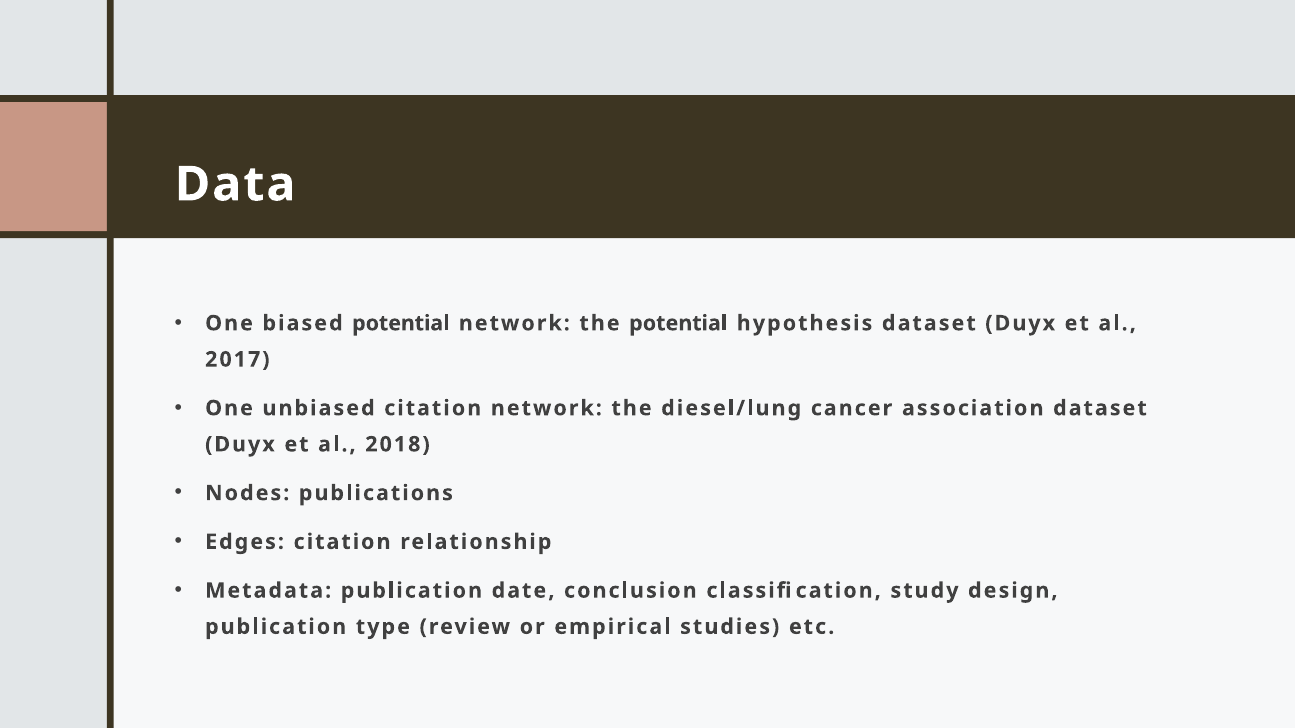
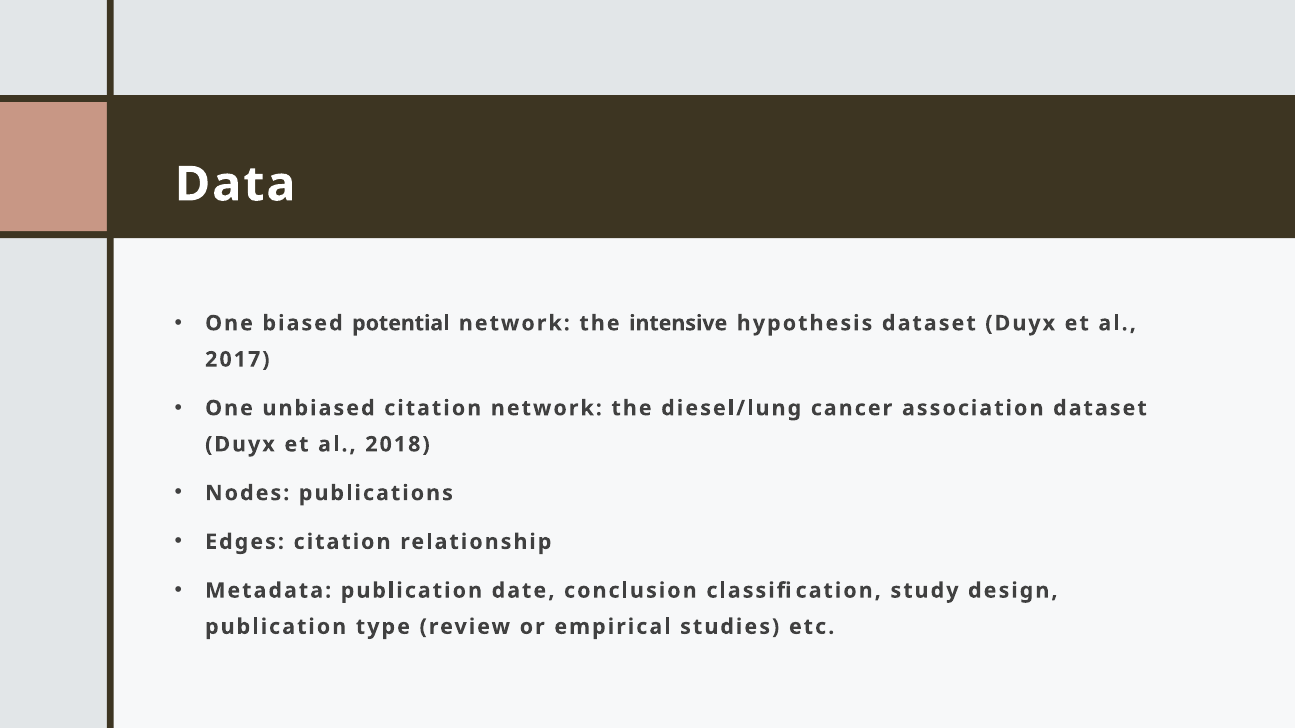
the potential: potential -> intensive
